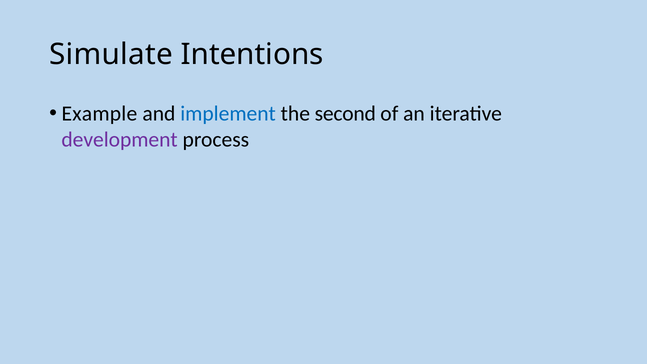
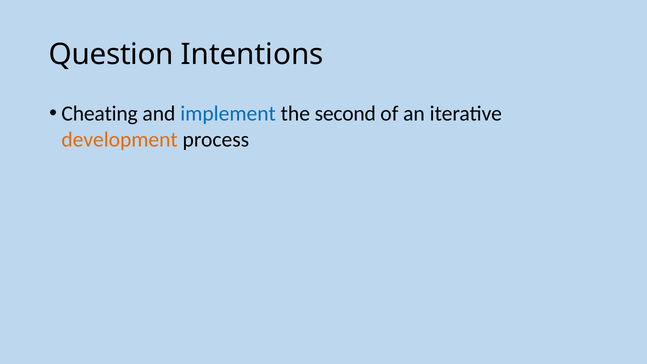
Simulate: Simulate -> Question
Example: Example -> Cheating
development colour: purple -> orange
